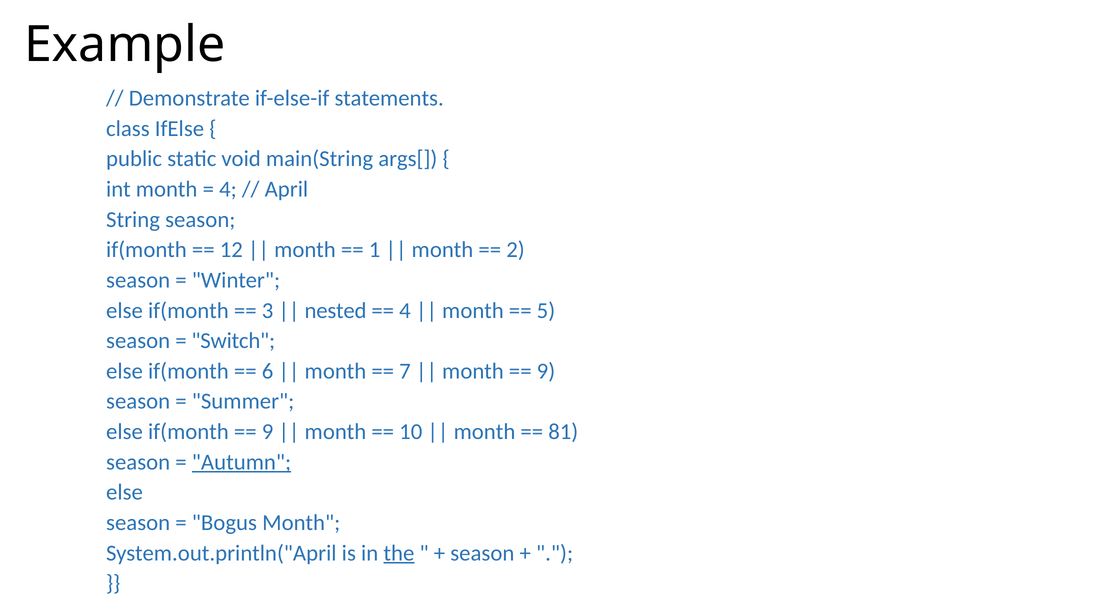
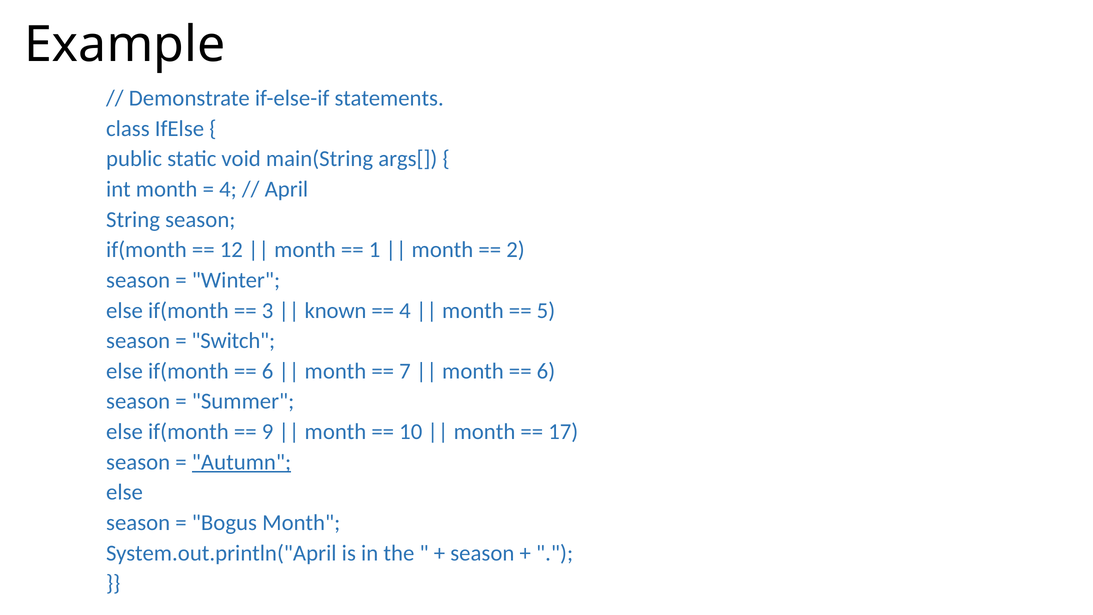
nested: nested -> known
9 at (546, 371): 9 -> 6
81: 81 -> 17
the underline: present -> none
